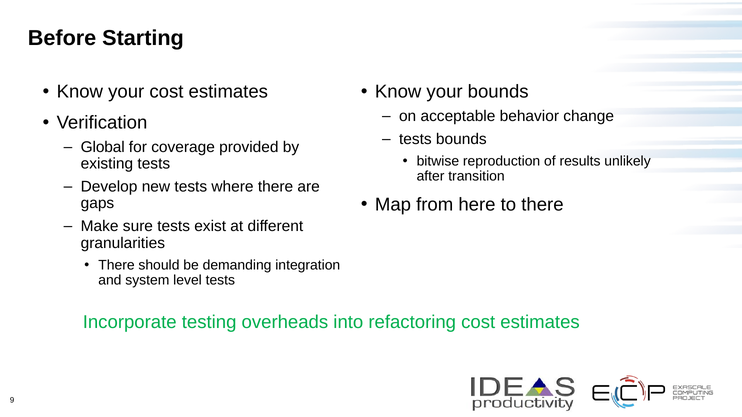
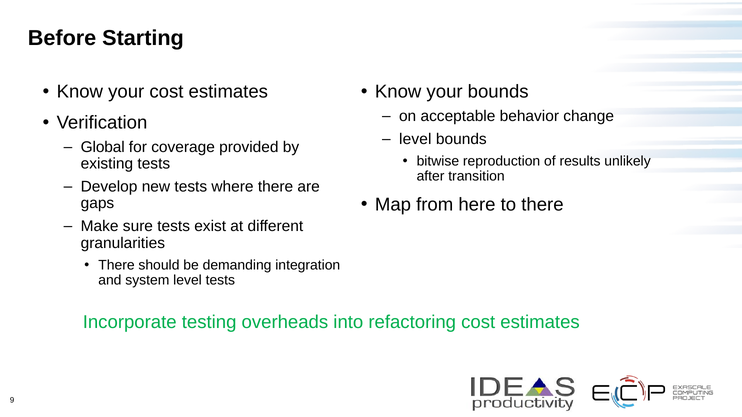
tests at (415, 139): tests -> level
